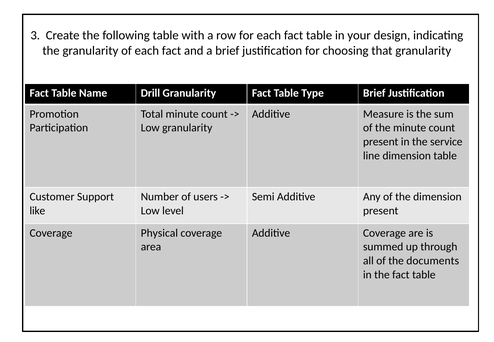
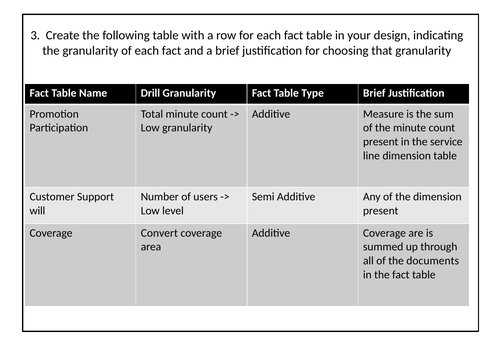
like: like -> will
Physical: Physical -> Convert
